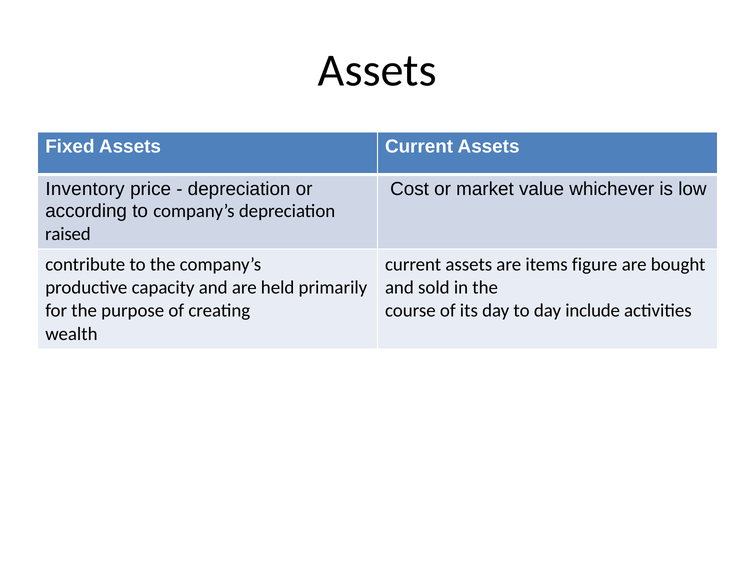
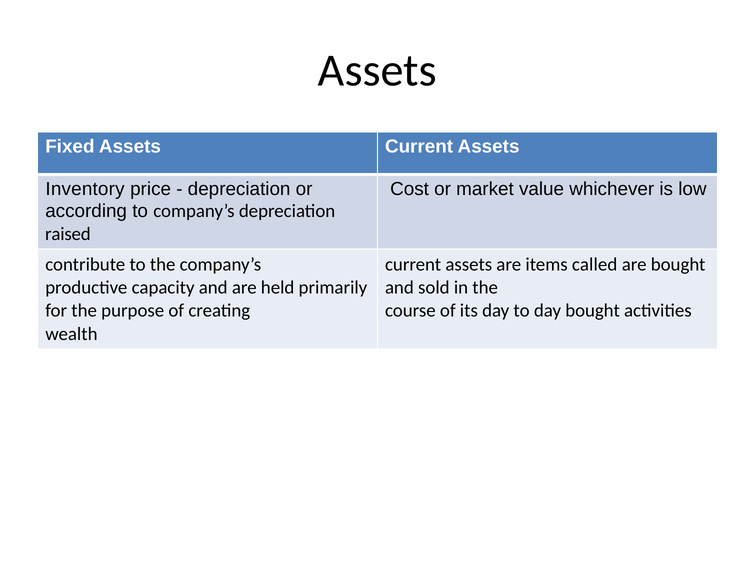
figure: figure -> called
day include: include -> bought
